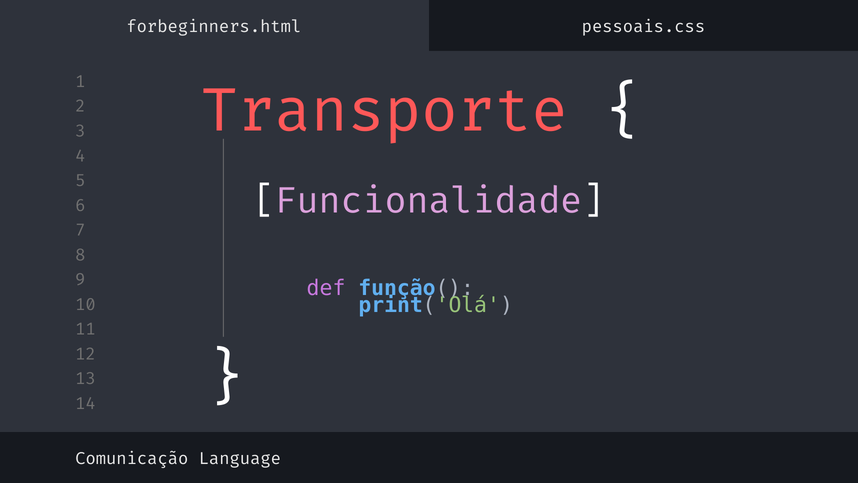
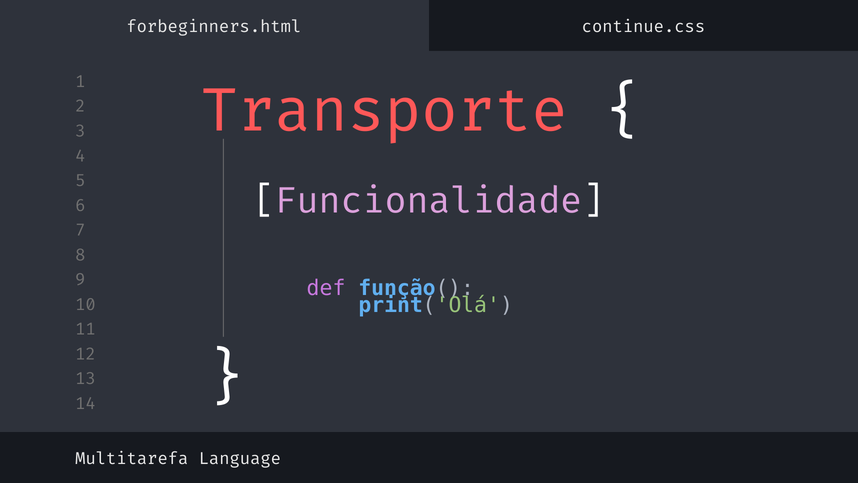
pessoais.css: pessoais.css -> continue.css
Comunicação: Comunicação -> Multitarefa
